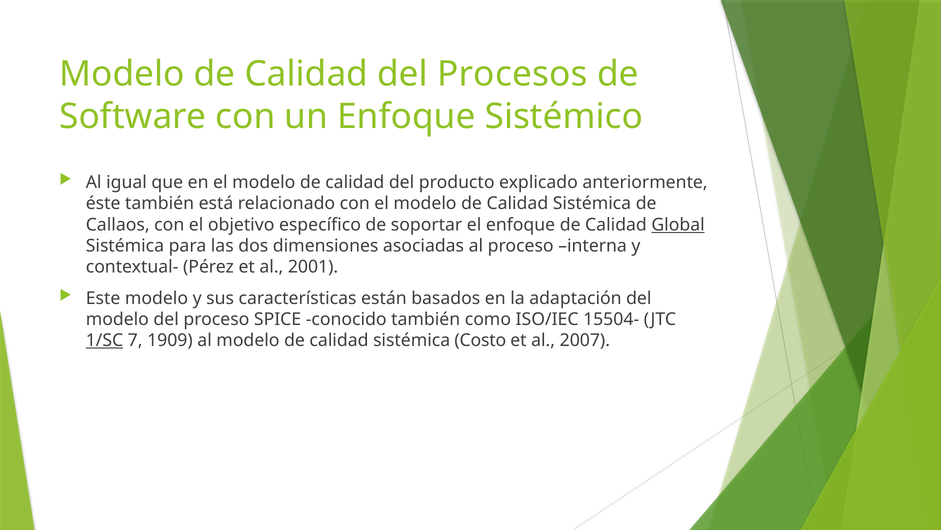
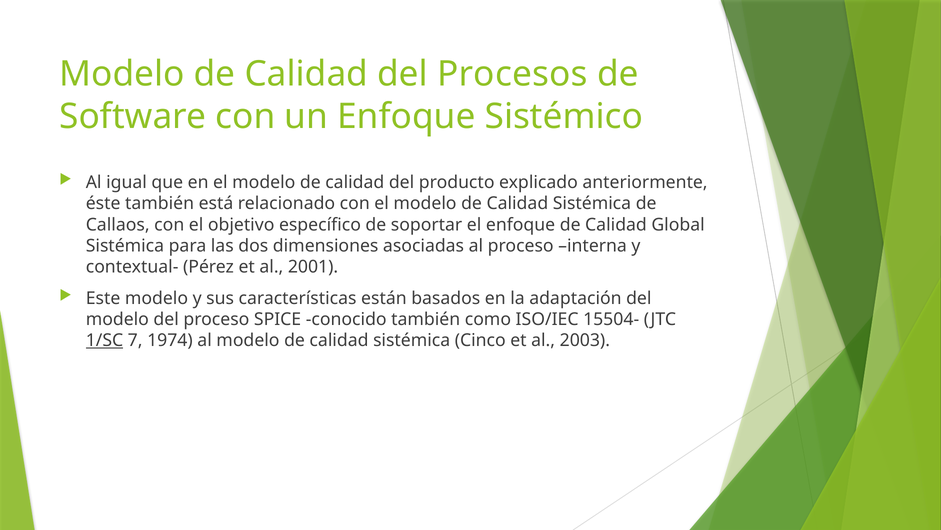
Global underline: present -> none
1909: 1909 -> 1974
Costo: Costo -> Cinco
2007: 2007 -> 2003
